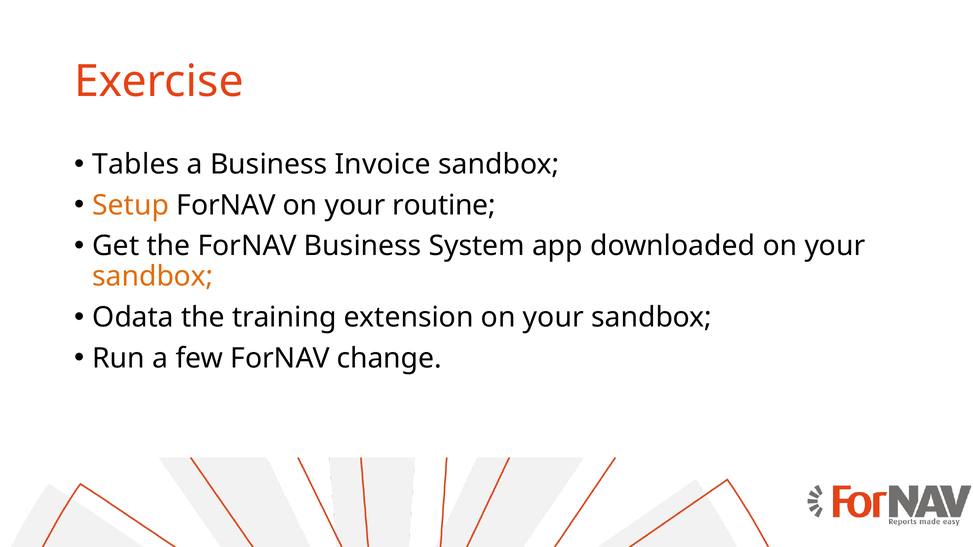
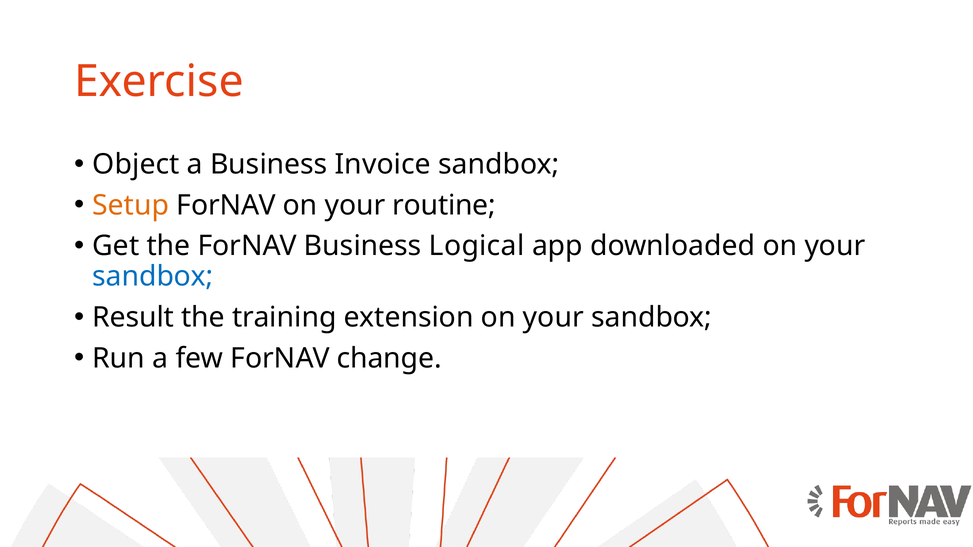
Tables: Tables -> Object
System: System -> Logical
sandbox at (153, 277) colour: orange -> blue
Odata: Odata -> Result
